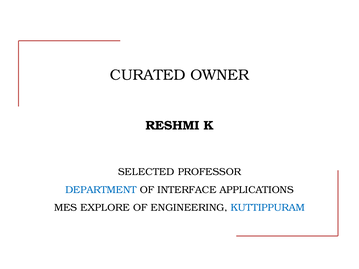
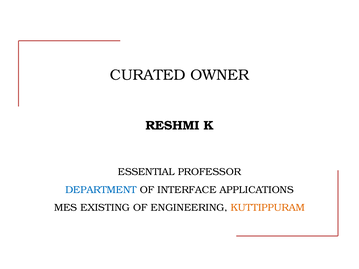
SELECTED: SELECTED -> ESSENTIAL
EXPLORE: EXPLORE -> EXISTING
KUTTIPPURAM colour: blue -> orange
